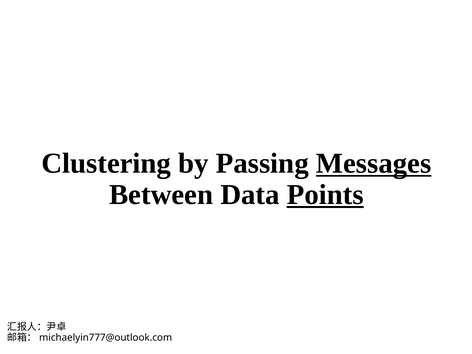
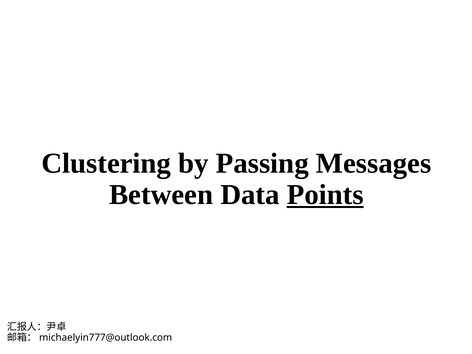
Messages underline: present -> none
